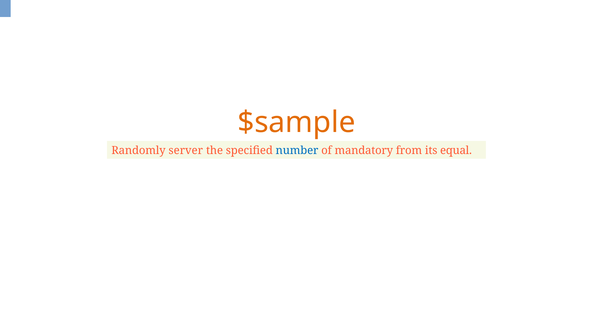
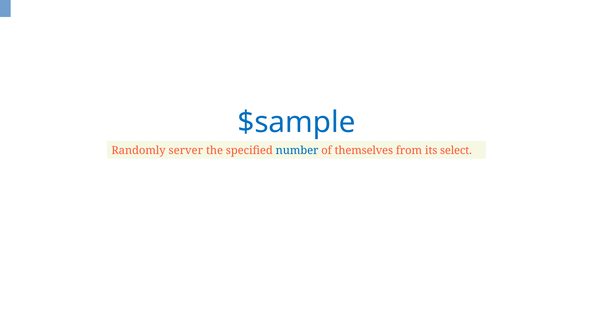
$sample colour: orange -> blue
mandatory: mandatory -> themselves
equal: equal -> select
